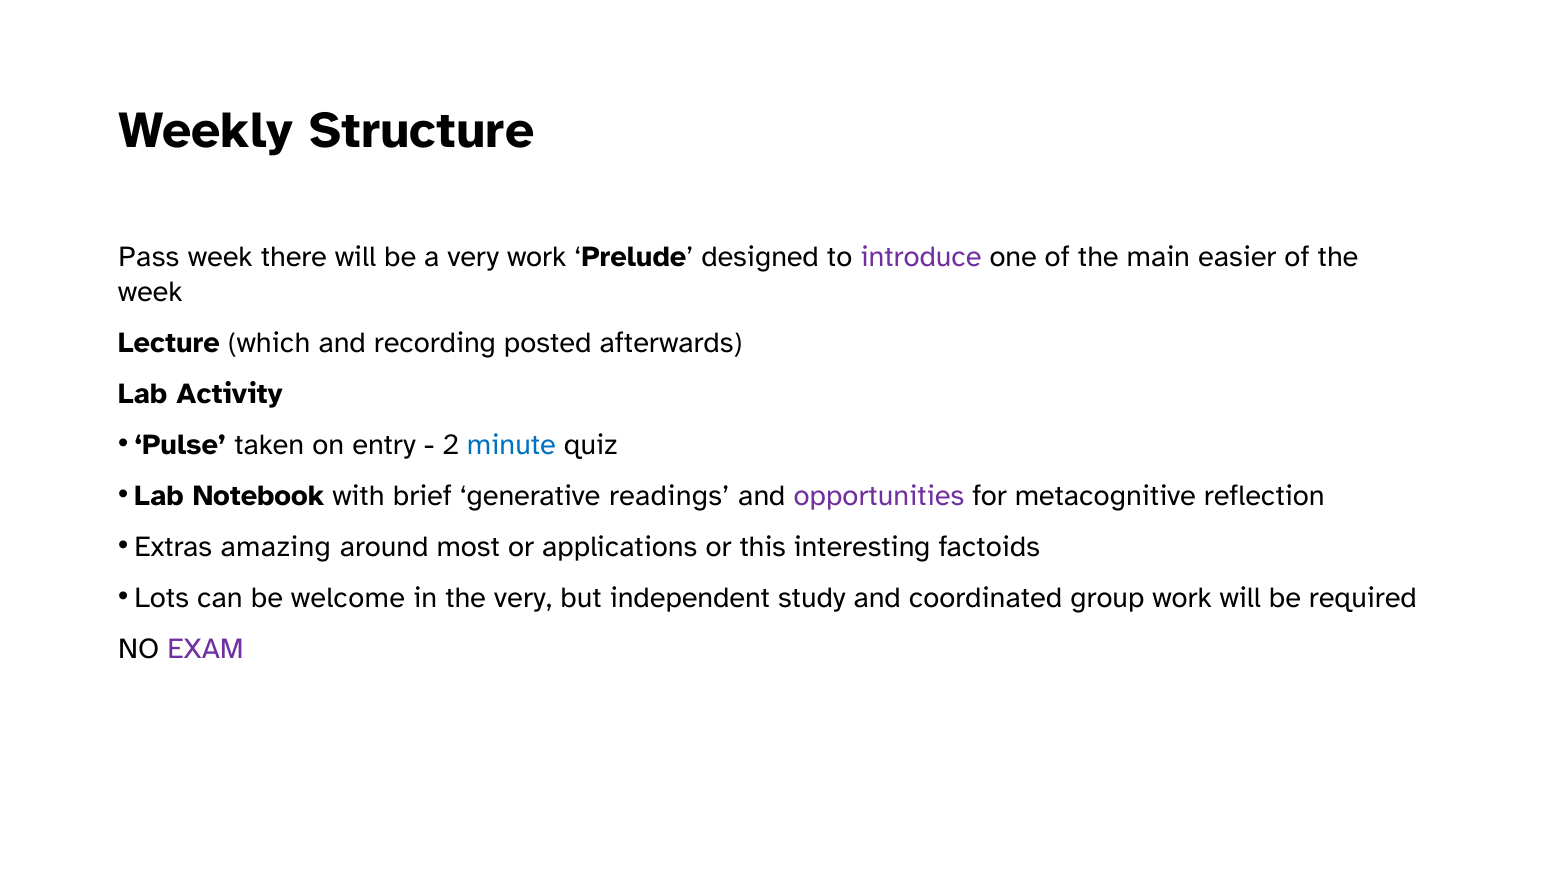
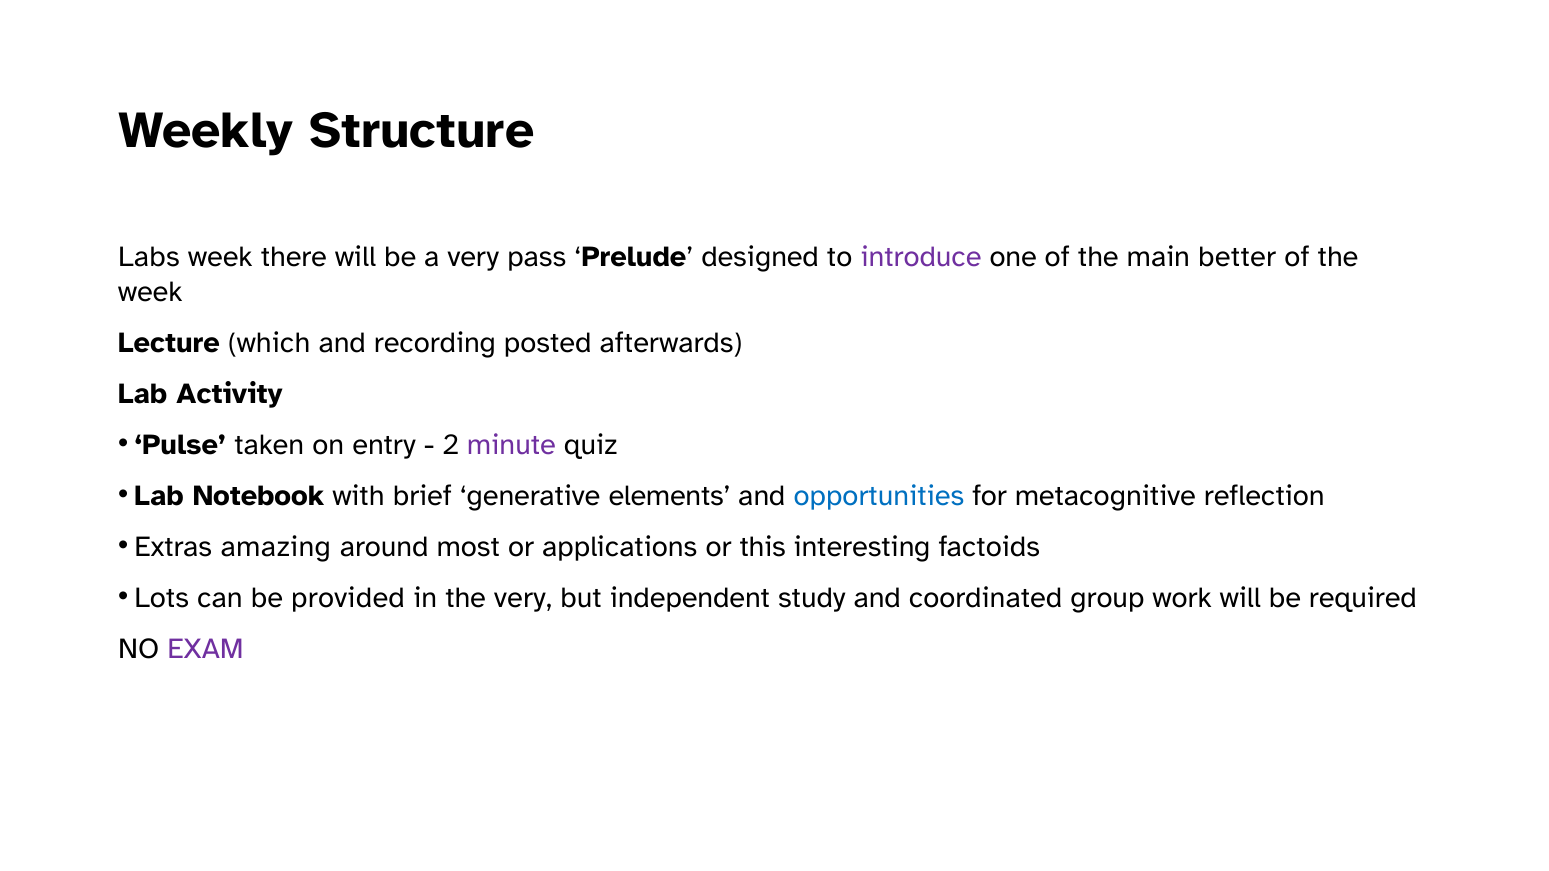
Pass: Pass -> Labs
very work: work -> pass
easier: easier -> better
minute colour: blue -> purple
readings: readings -> elements
opportunities colour: purple -> blue
welcome: welcome -> provided
